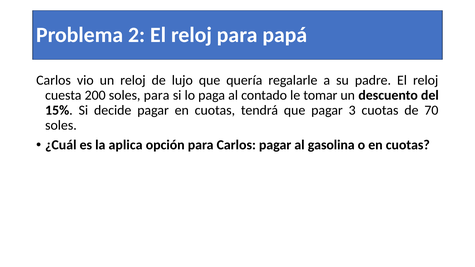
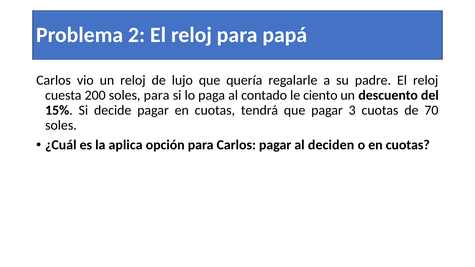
tomar: tomar -> ciento
gasolina: gasolina -> deciden
